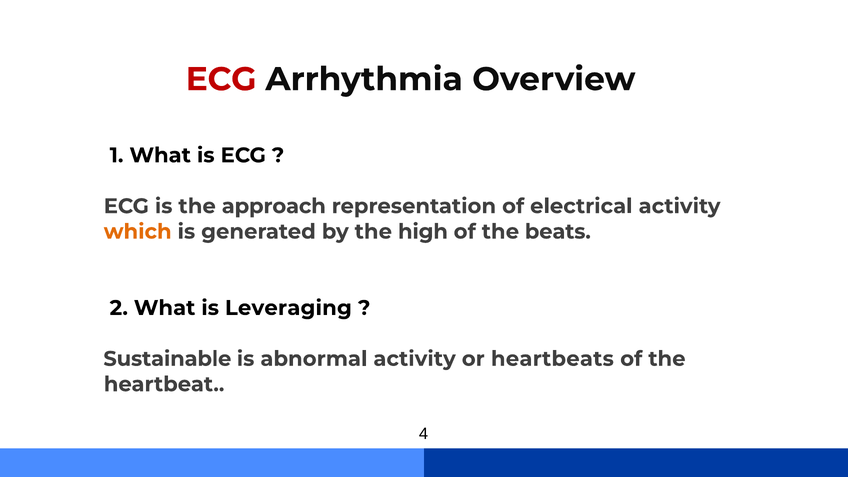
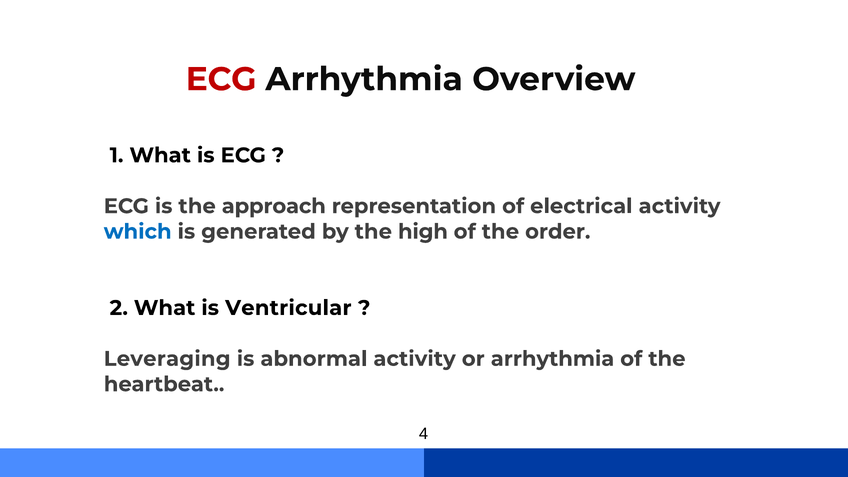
which colour: orange -> blue
beats: beats -> order
Leveraging: Leveraging -> Ventricular
Sustainable: Sustainable -> Leveraging
or heartbeats: heartbeats -> arrhythmia
